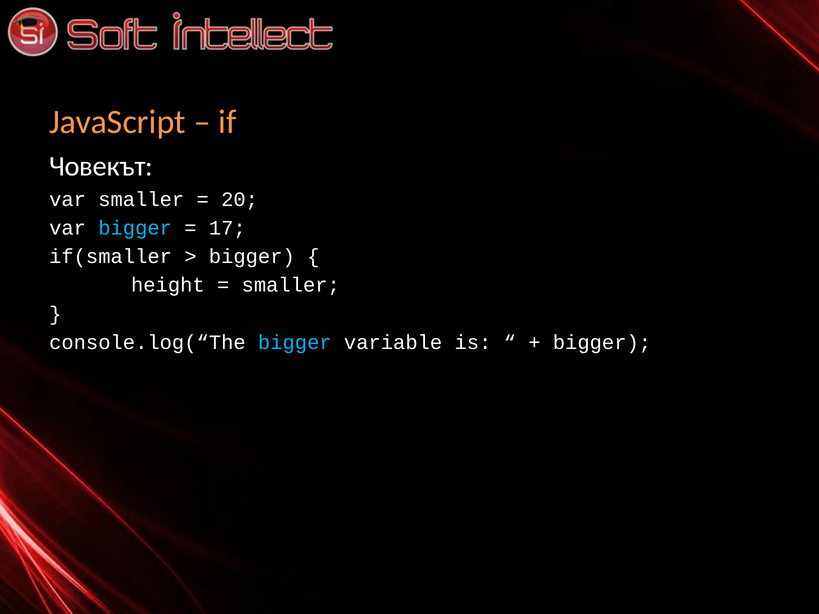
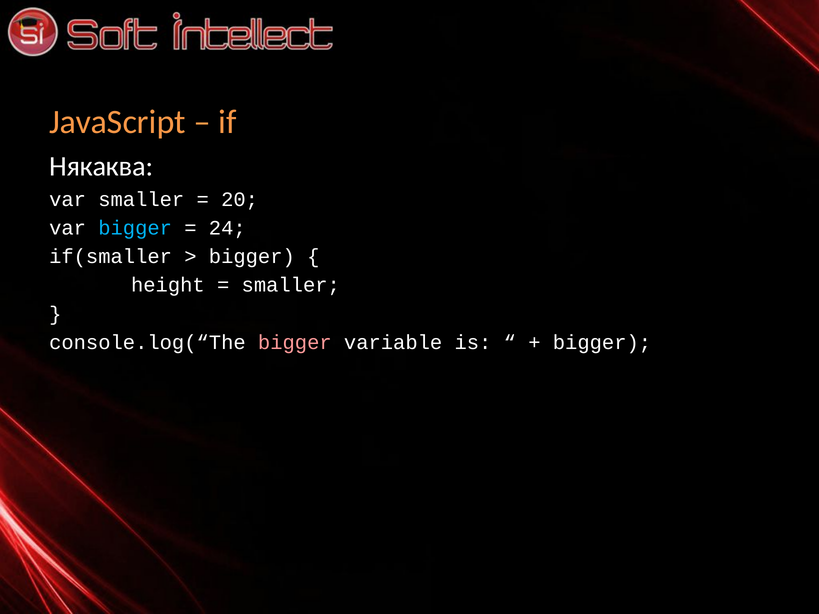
Човекът: Човекът -> Някаква
17: 17 -> 24
bigger at (295, 343) colour: light blue -> pink
